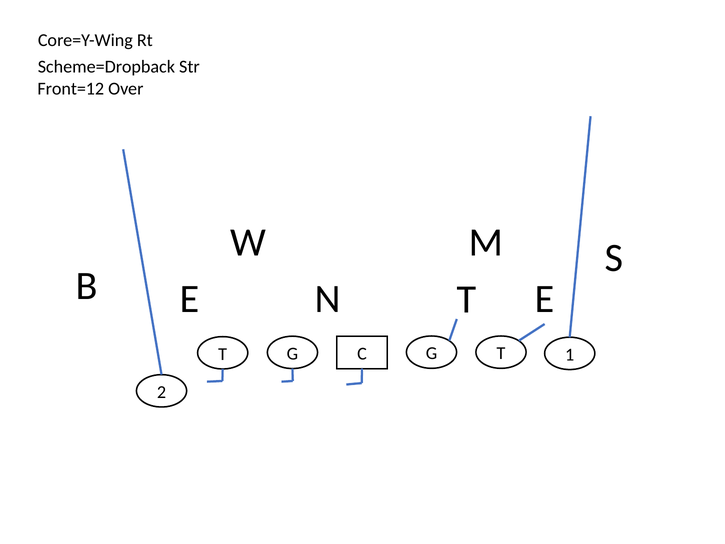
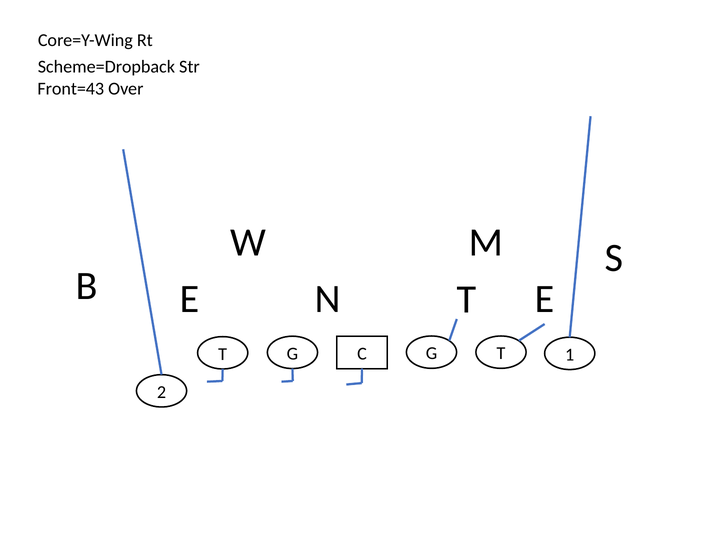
Front=12: Front=12 -> Front=43
